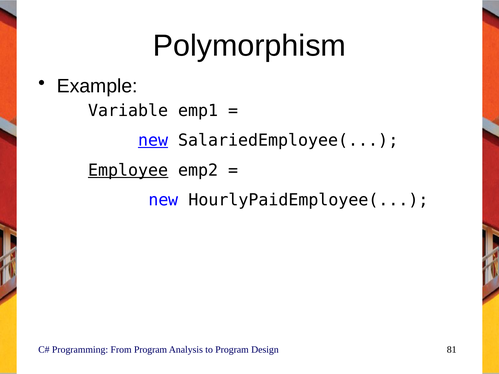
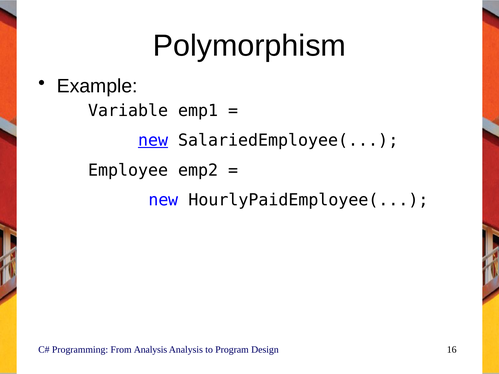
Employee underline: present -> none
From Program: Program -> Analysis
81: 81 -> 16
